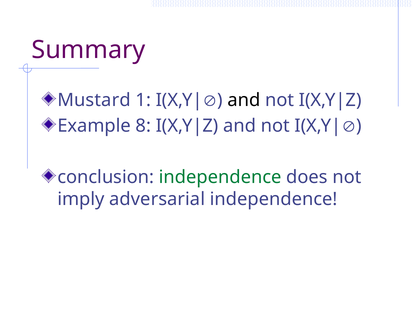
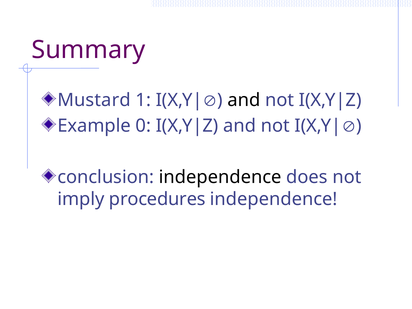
8: 8 -> 0
independence at (220, 177) colour: green -> black
adversarial: adversarial -> procedures
